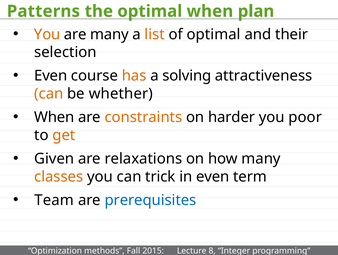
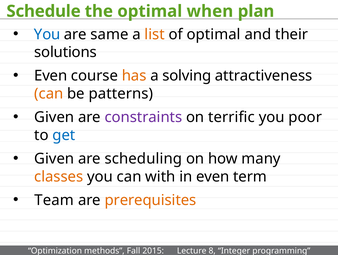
Patterns: Patterns -> Schedule
You at (47, 34) colour: orange -> blue
are many: many -> same
selection: selection -> solutions
whether: whether -> patterns
When at (54, 117): When -> Given
constraints colour: orange -> purple
harder: harder -> terrific
get colour: orange -> blue
relaxations: relaxations -> scheduling
trick: trick -> with
prerequisites colour: blue -> orange
